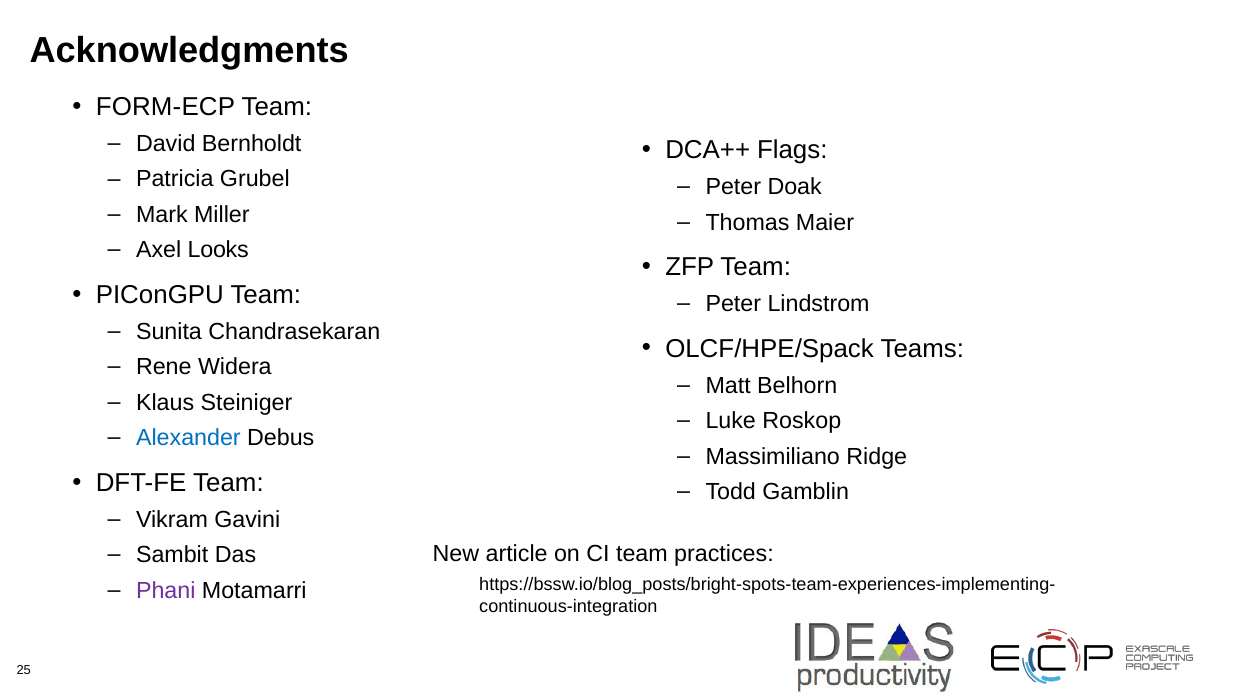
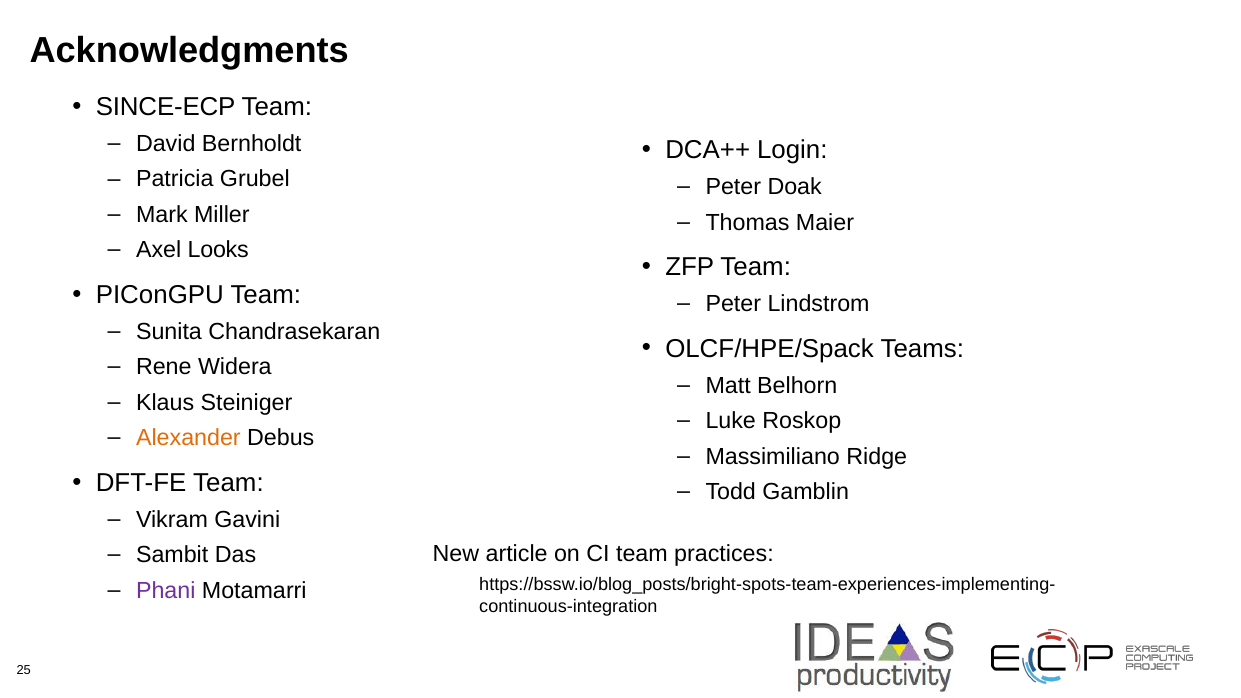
FORM-ECP: FORM-ECP -> SINCE-ECP
Flags: Flags -> Login
Alexander colour: blue -> orange
